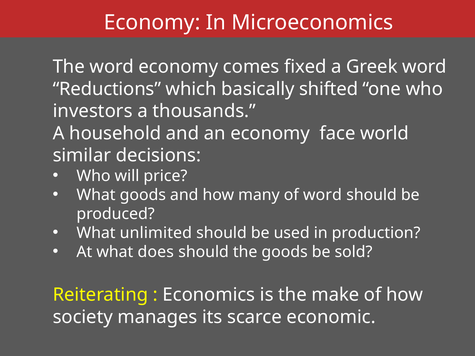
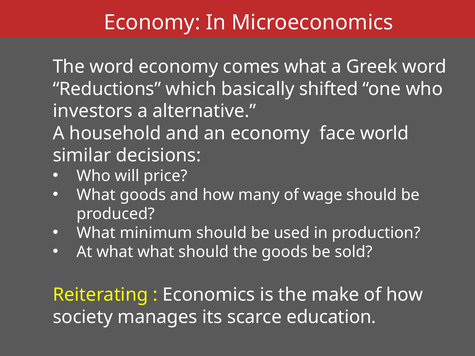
comes fixed: fixed -> what
thousands: thousands -> alternative
of word: word -> wage
unlimited: unlimited -> minimum
what does: does -> what
economic: economic -> education
